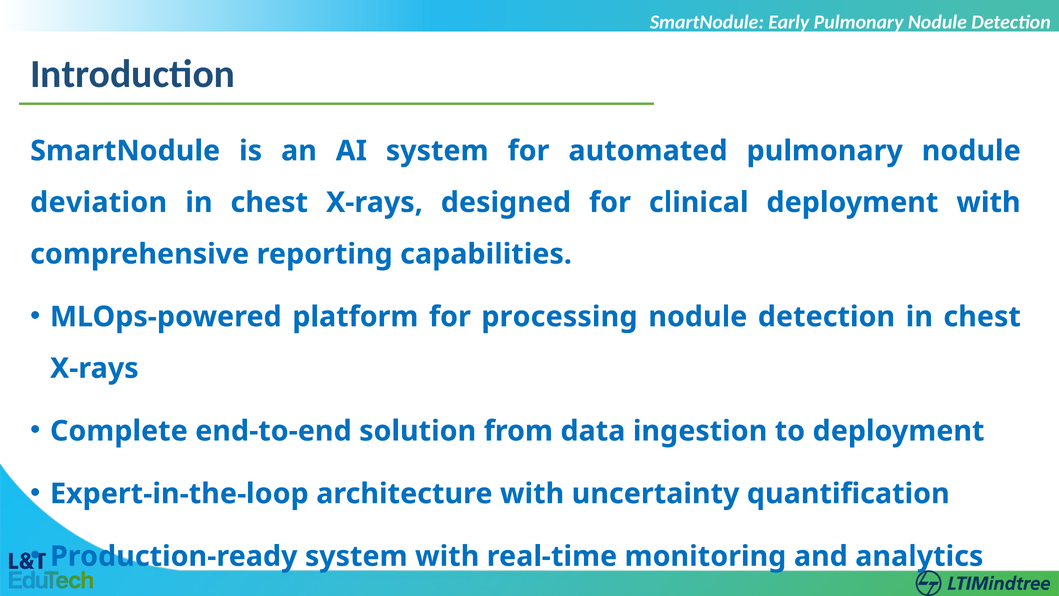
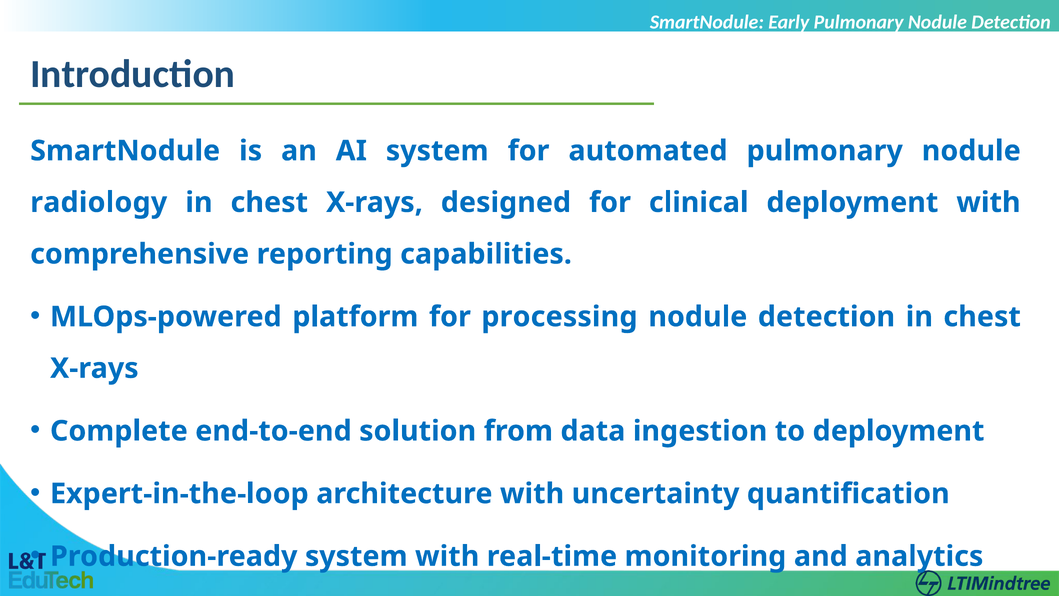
deviation: deviation -> radiology
